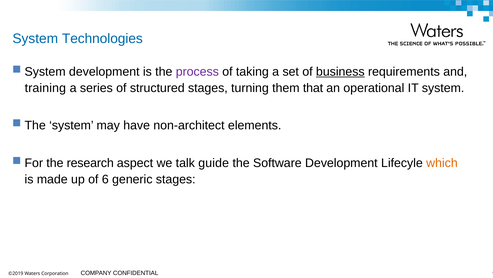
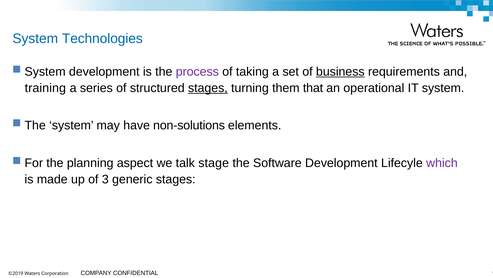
stages at (208, 88) underline: none -> present
non-architect: non-architect -> non-solutions
research: research -> planning
guide: guide -> stage
which colour: orange -> purple
of 6: 6 -> 3
